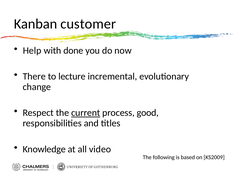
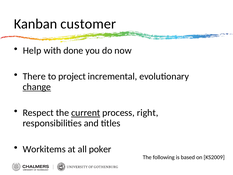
lecture: lecture -> project
change underline: none -> present
good: good -> right
Knowledge: Knowledge -> Workitems
video: video -> poker
